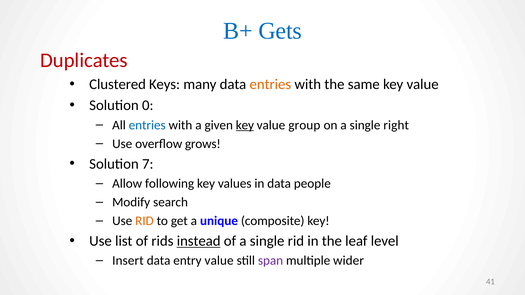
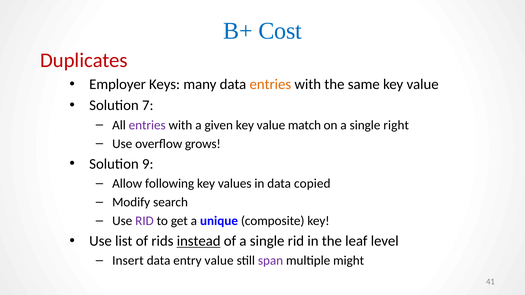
Gets: Gets -> Cost
Clustered: Clustered -> Employer
0: 0 -> 7
entries at (147, 125) colour: blue -> purple
key at (245, 125) underline: present -> none
group: group -> match
7: 7 -> 9
people: people -> copied
RID at (144, 221) colour: orange -> purple
wider: wider -> might
